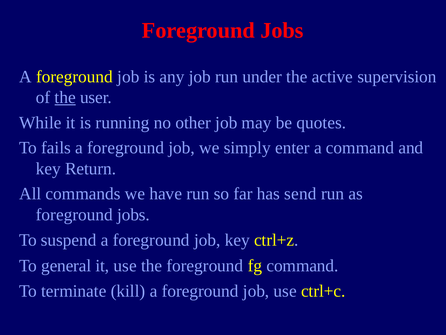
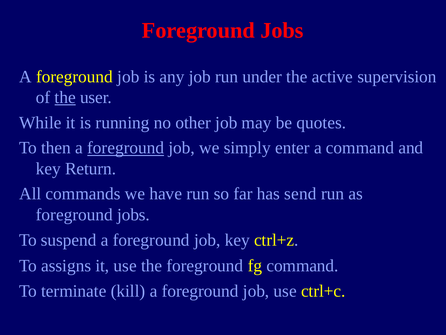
fails: fails -> then
foreground at (126, 148) underline: none -> present
general: general -> assigns
